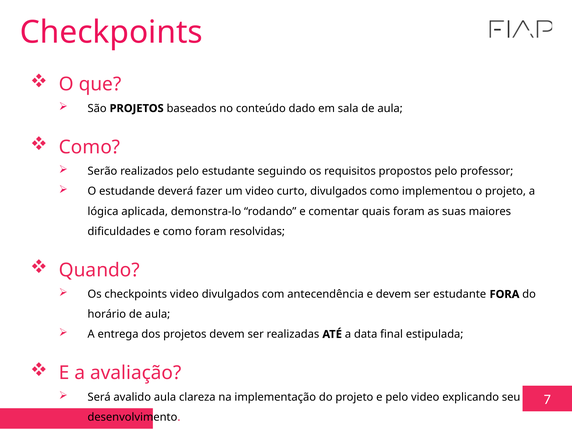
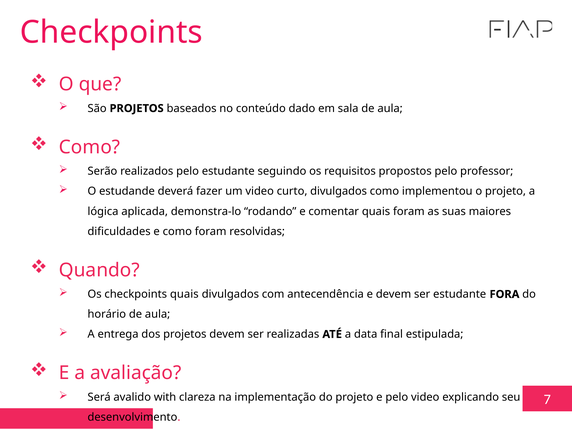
checkpoints video: video -> quais
avalido aula: aula -> with
